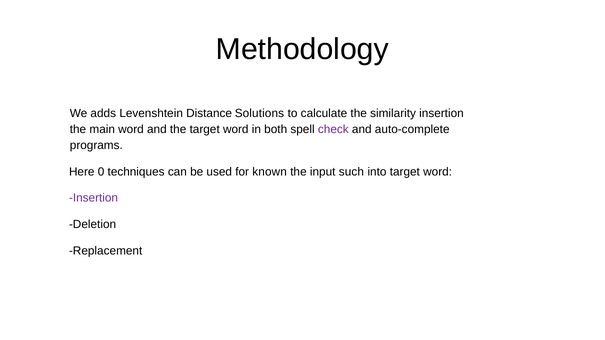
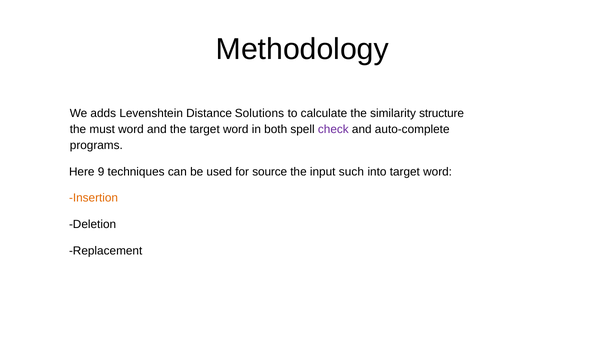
similarity insertion: insertion -> structure
main: main -> must
0: 0 -> 9
known: known -> source
Insertion at (94, 198) colour: purple -> orange
